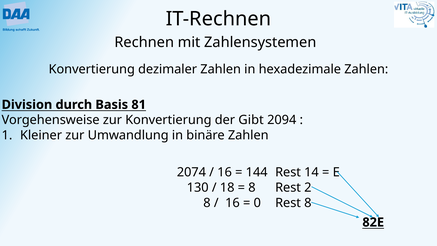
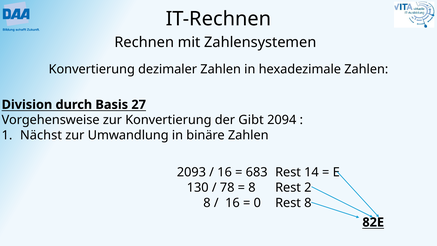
81: 81 -> 27
Kleiner: Kleiner -> Nächst
2074: 2074 -> 2093
144: 144 -> 683
18: 18 -> 78
